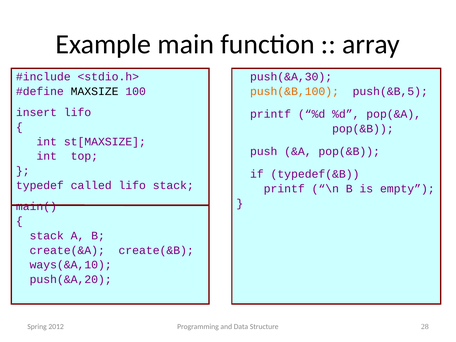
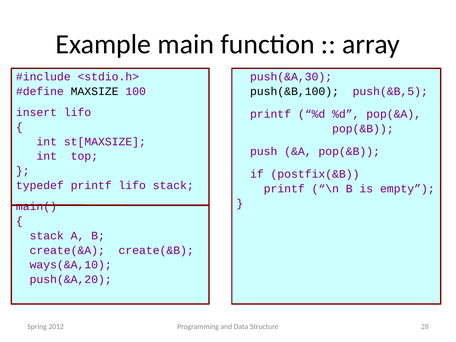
push(&B,100 colour: orange -> black
typedef(&B: typedef(&B -> postfix(&B
typedef called: called -> printf
